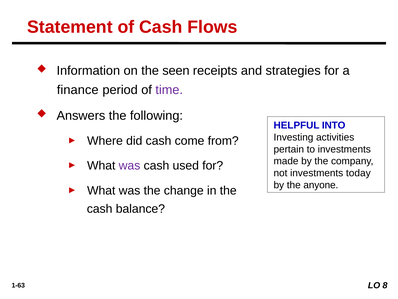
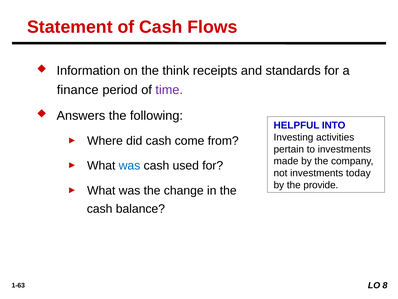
seen: seen -> think
strategies: strategies -> standards
was at (130, 165) colour: purple -> blue
anyone: anyone -> provide
